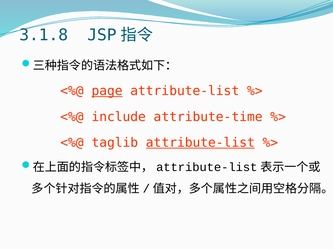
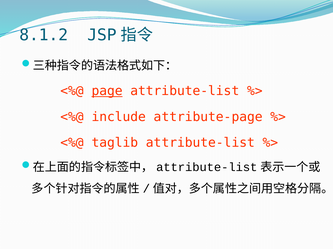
3.1.8: 3.1.8 -> 8.1.2
attribute-time: attribute-time -> attribute-page
attribute-list at (200, 143) underline: present -> none
